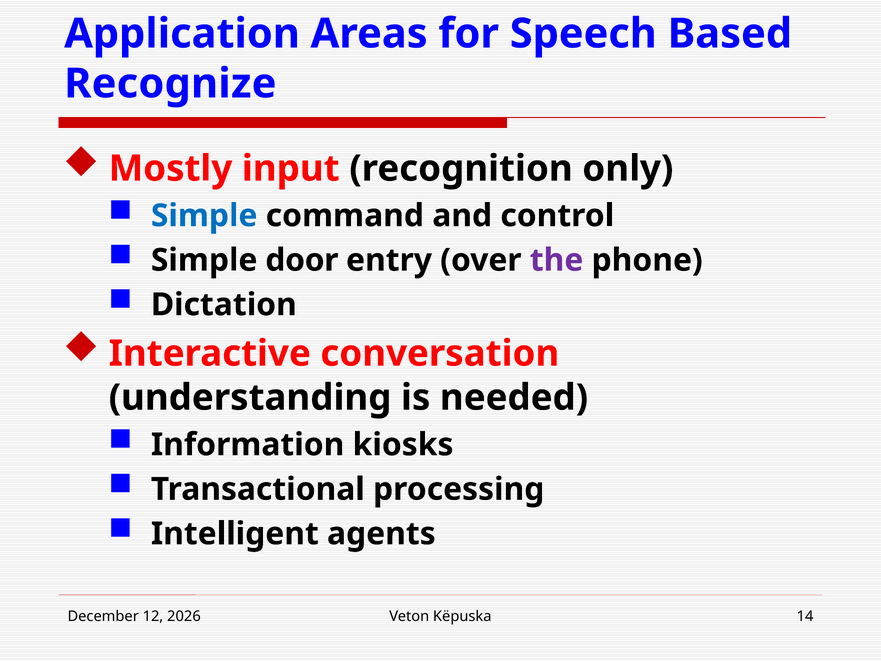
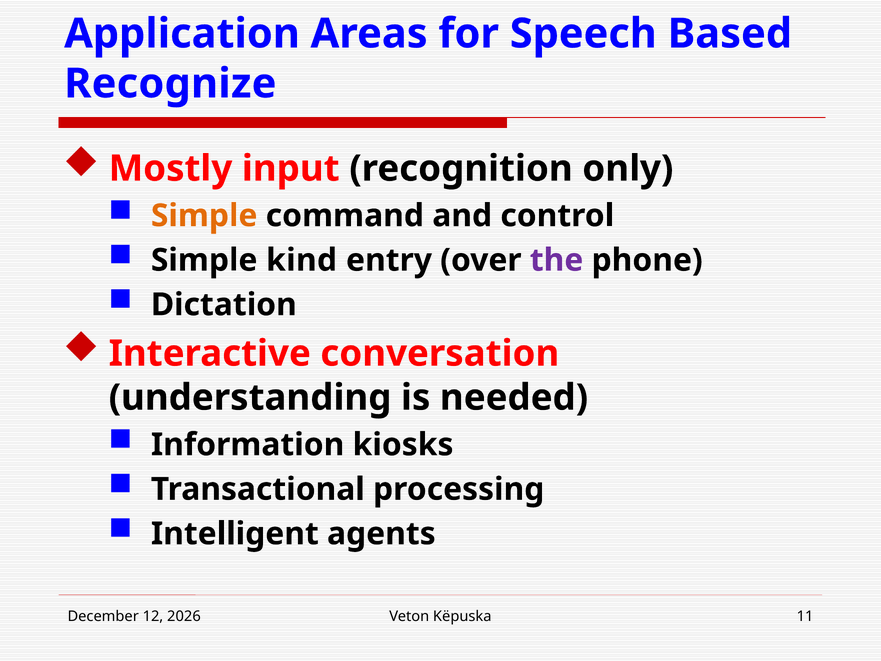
Simple at (204, 216) colour: blue -> orange
door: door -> kind
14: 14 -> 11
